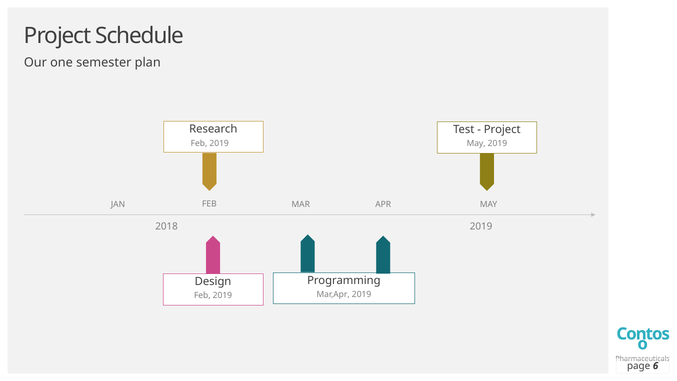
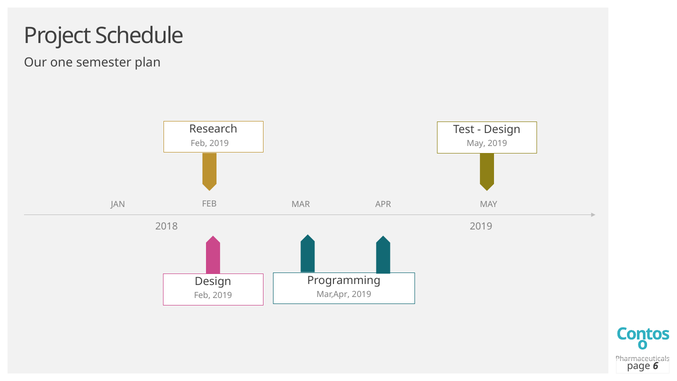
Project at (502, 130): Project -> Design
